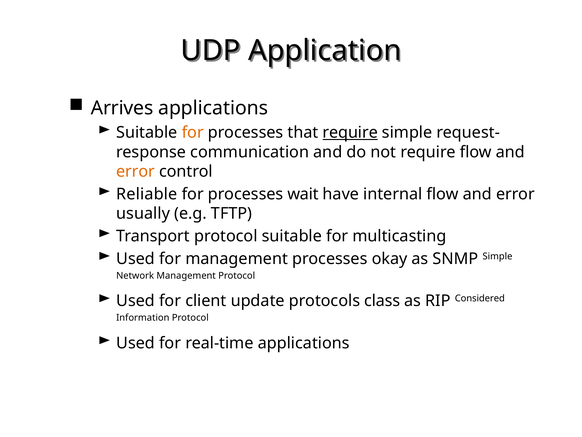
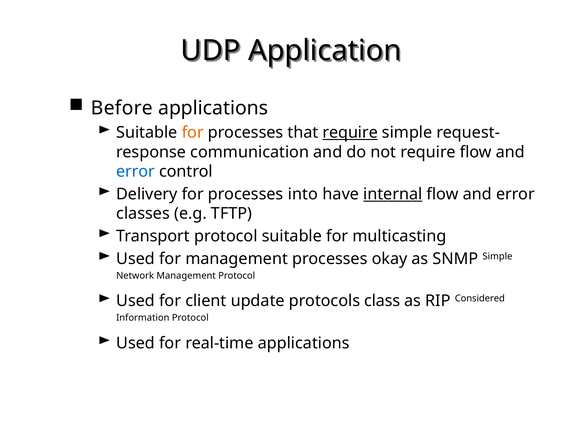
Arrives: Arrives -> Before
error at (136, 171) colour: orange -> blue
Reliable: Reliable -> Delivery
wait: wait -> into
internal underline: none -> present
usually: usually -> classes
